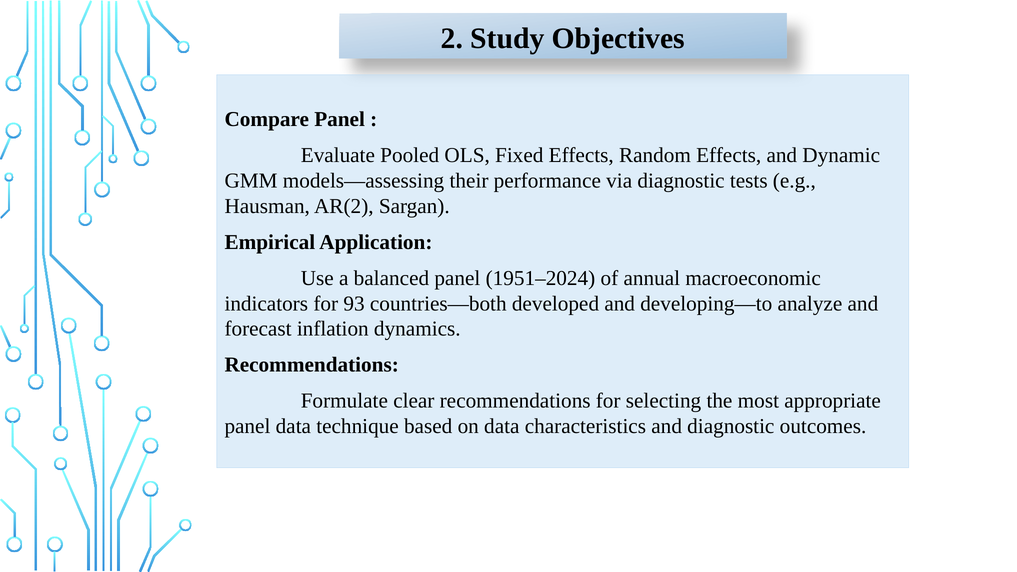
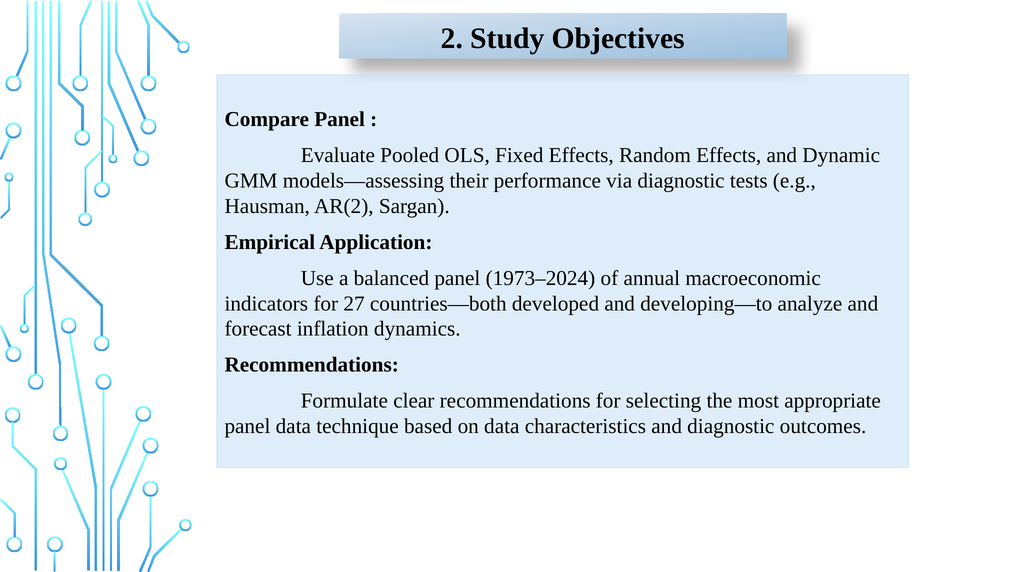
1951–2024: 1951–2024 -> 1973–2024
93: 93 -> 27
